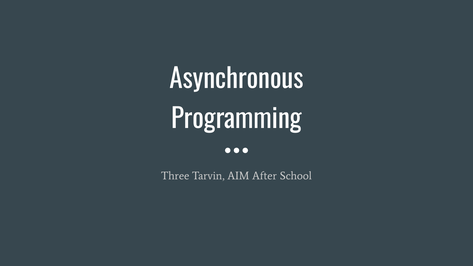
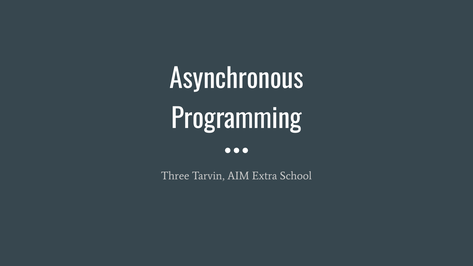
After: After -> Extra
